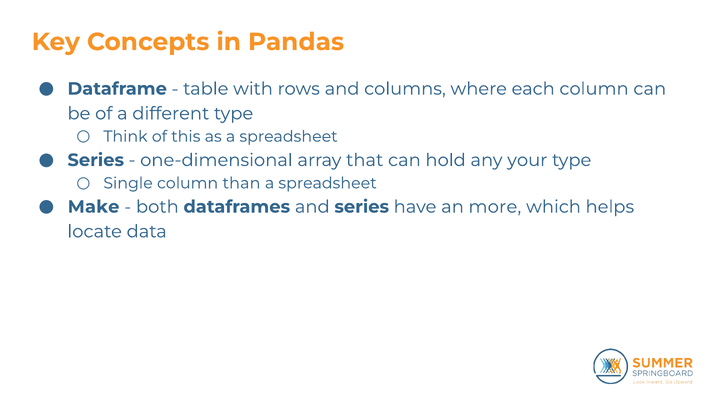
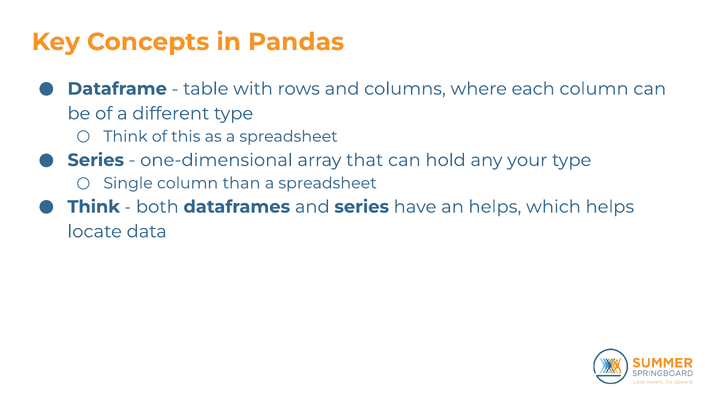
Make at (94, 207): Make -> Think
an more: more -> helps
